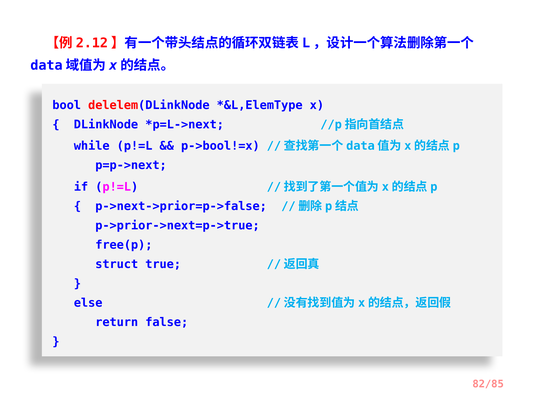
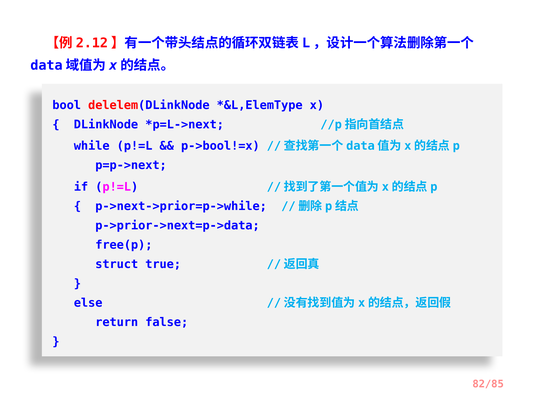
p->next->prior=p->false: p->next->prior=p->false -> p->next->prior=p->while
p->prior->next=p->true: p->prior->next=p->true -> p->prior->next=p->data
